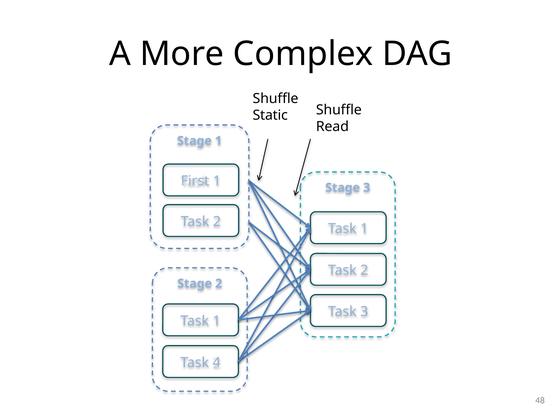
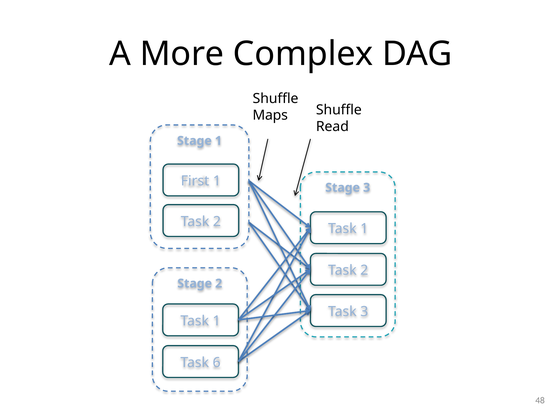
Static: Static -> Maps
4: 4 -> 6
